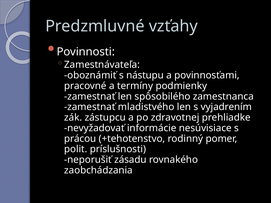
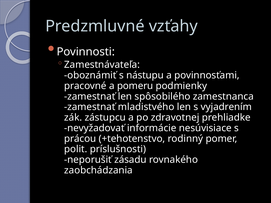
termíny: termíny -> pomeru
